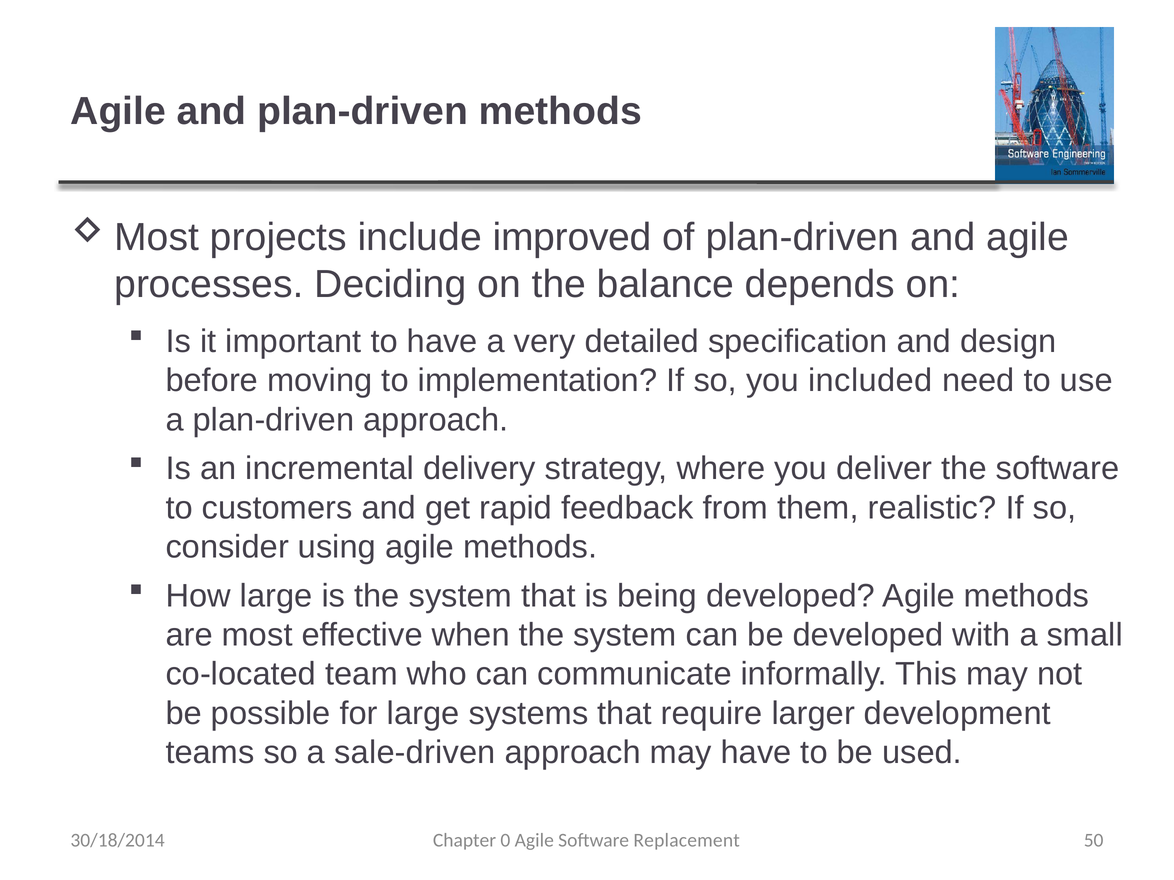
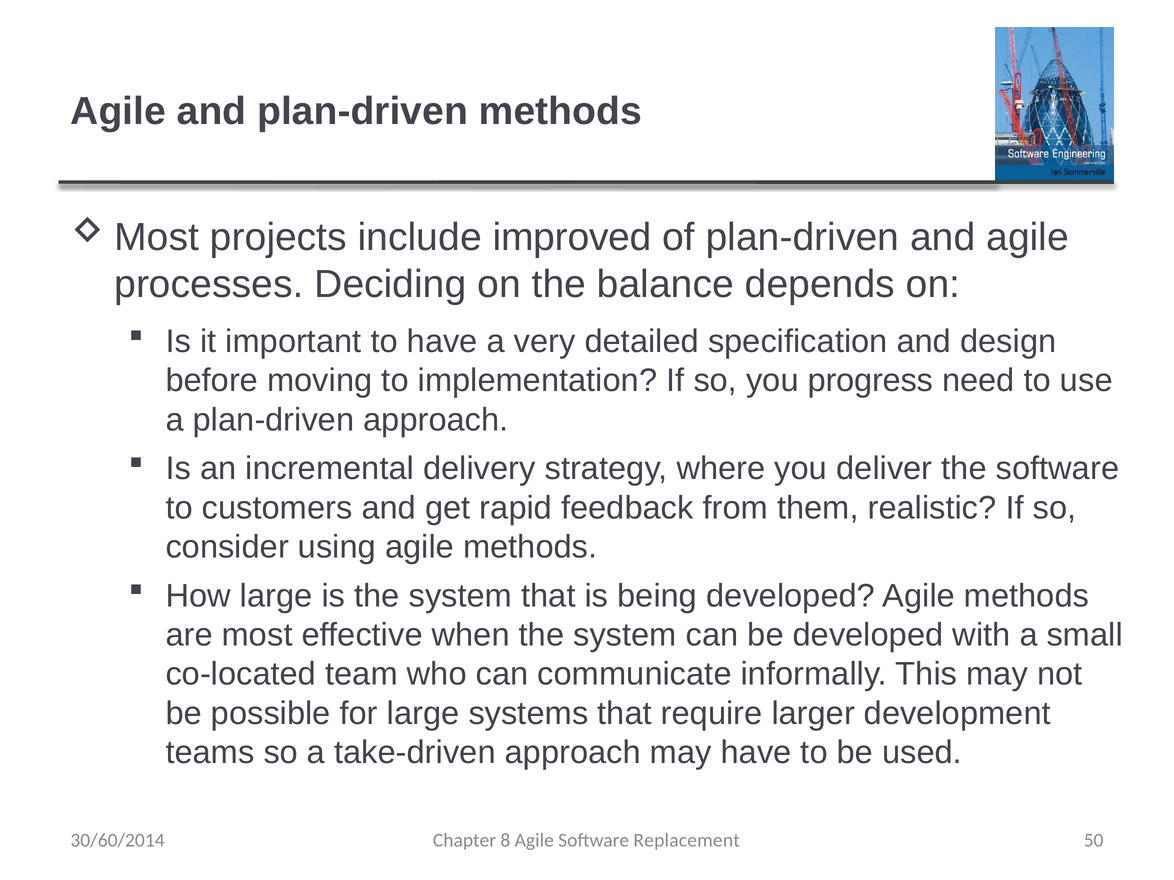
included: included -> progress
sale-driven: sale-driven -> take-driven
30/18/2014: 30/18/2014 -> 30/60/2014
0: 0 -> 8
